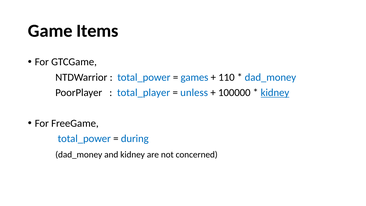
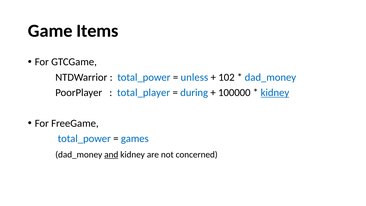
games: games -> unless
110: 110 -> 102
unless: unless -> during
during: during -> games
and underline: none -> present
